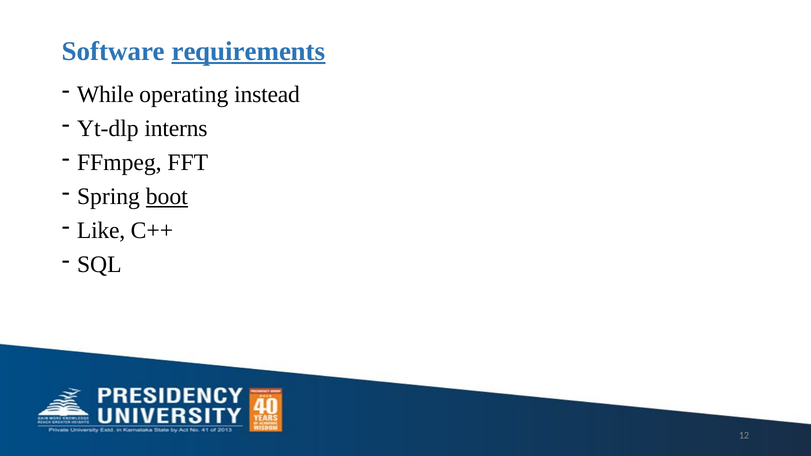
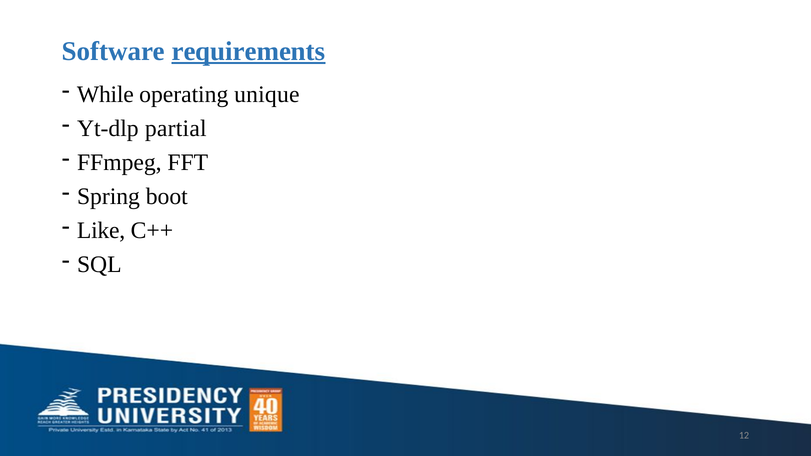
instead: instead -> unique
interns: interns -> partial
boot underline: present -> none
